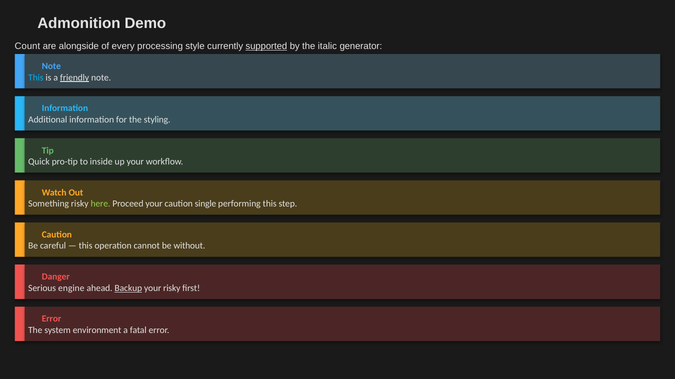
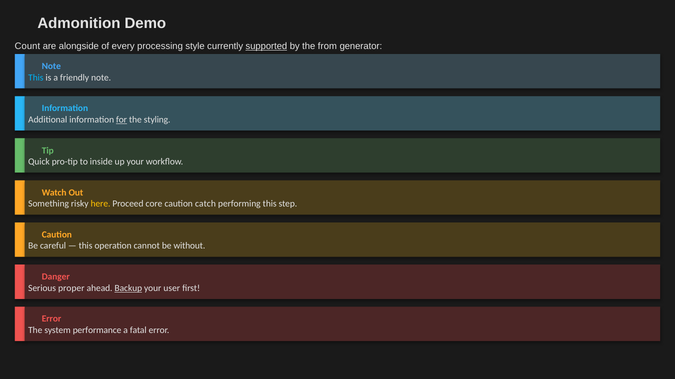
italic: italic -> from
friendly underline: present -> none
for underline: none -> present
here colour: light green -> yellow
Proceed your: your -> core
single: single -> catch
engine: engine -> proper
your risky: risky -> user
environment: environment -> performance
